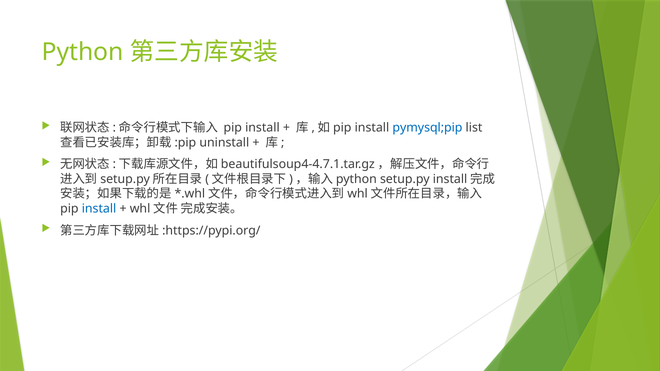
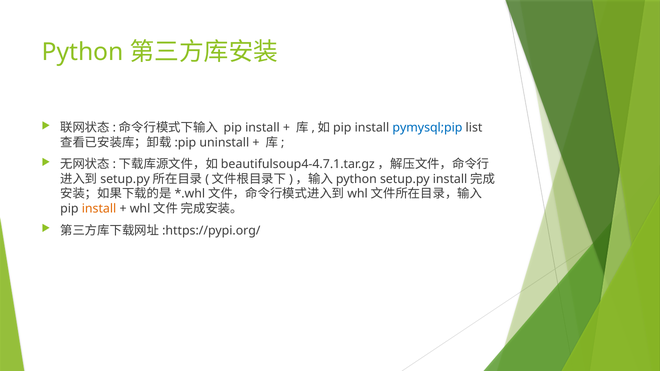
install at (99, 209) colour: blue -> orange
